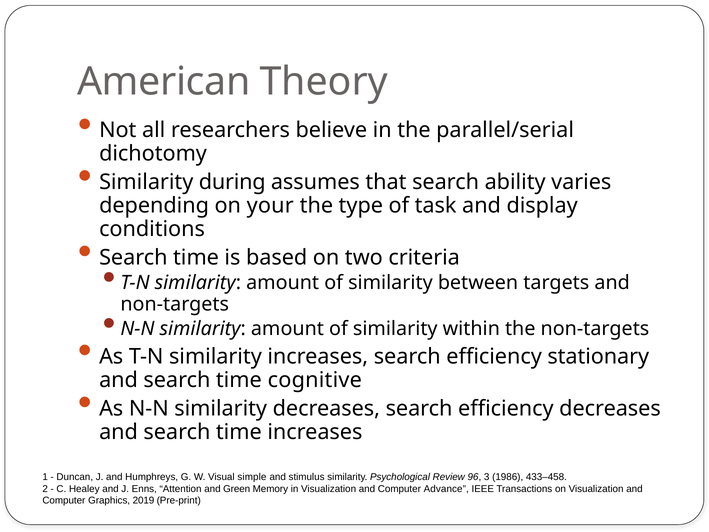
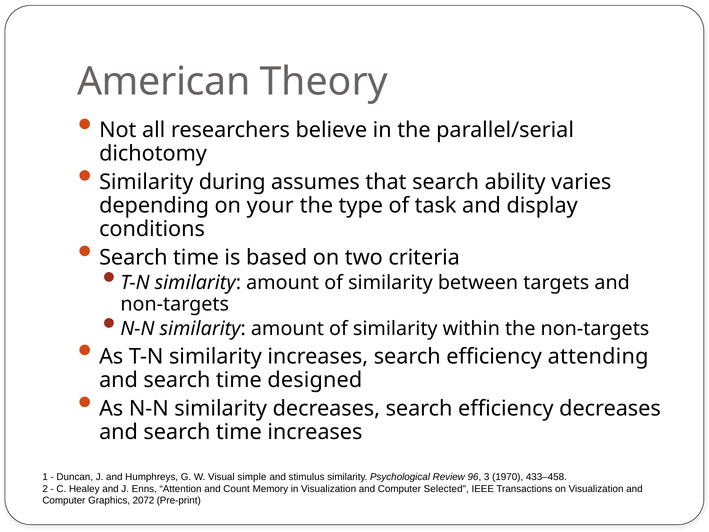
stationary: stationary -> attending
cognitive: cognitive -> designed
1986: 1986 -> 1970
Green: Green -> Count
Advance: Advance -> Selected
2019: 2019 -> 2072
